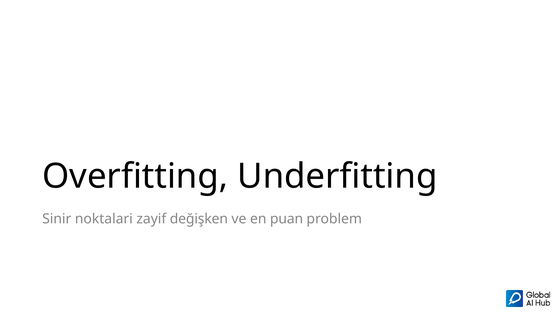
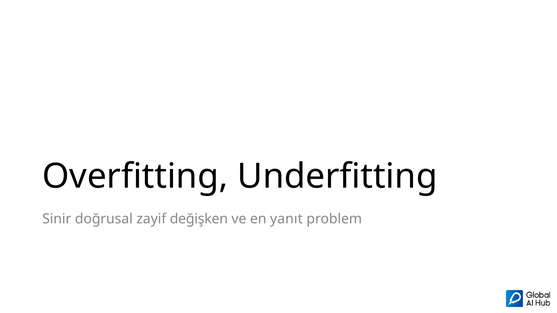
noktalari: noktalari -> doğrusal
puan: puan -> yanıt
